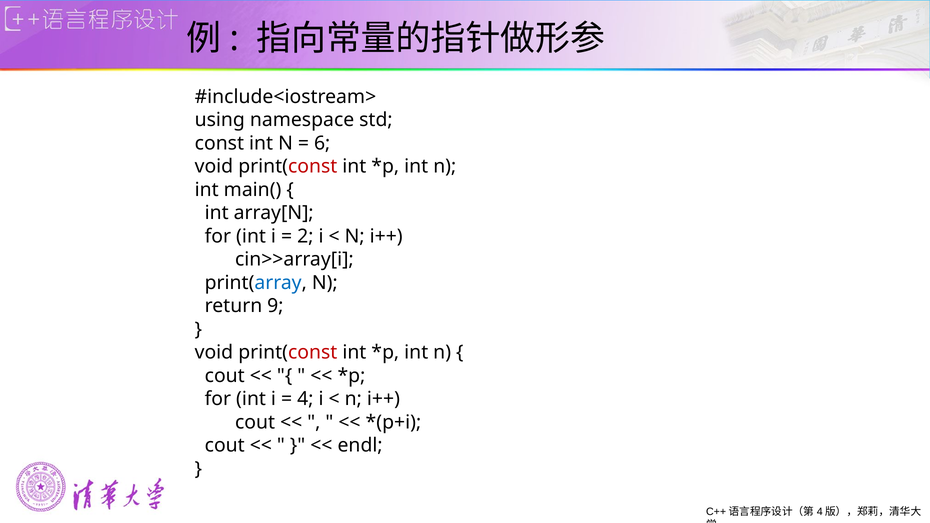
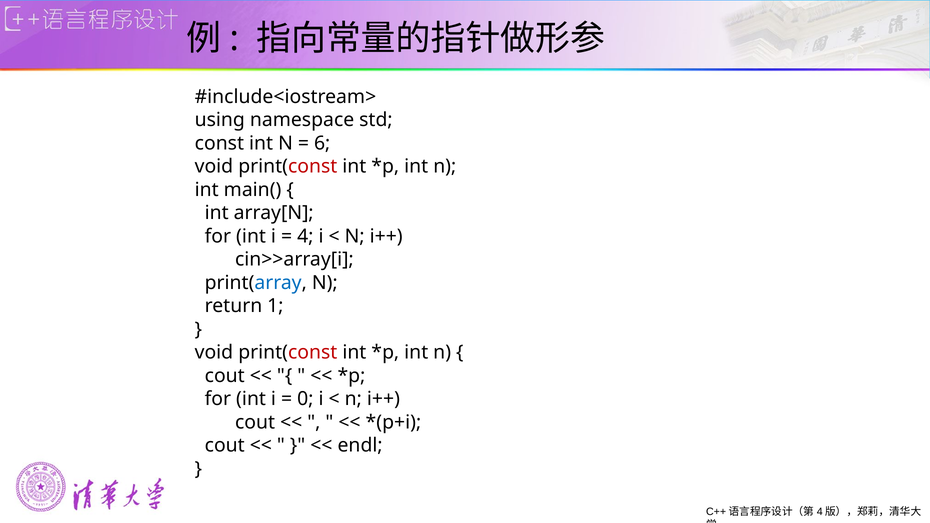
2: 2 -> 4
9: 9 -> 1
4: 4 -> 0
